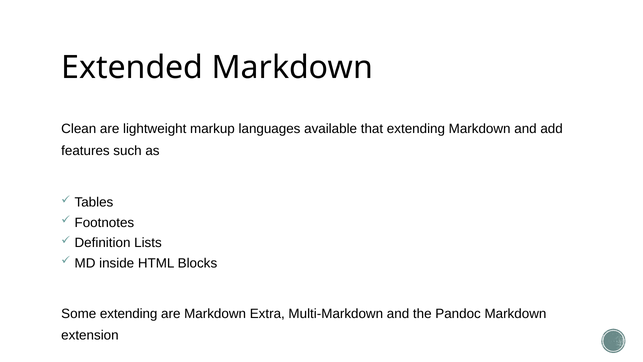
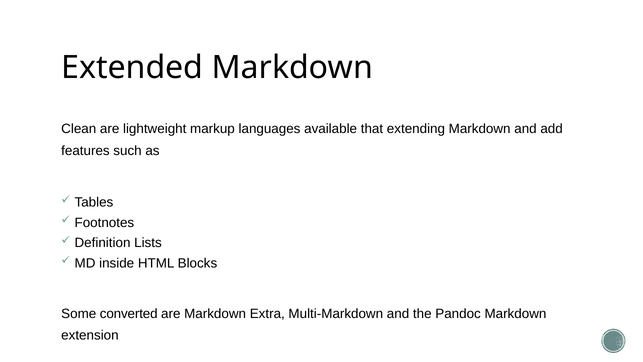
Some extending: extending -> converted
